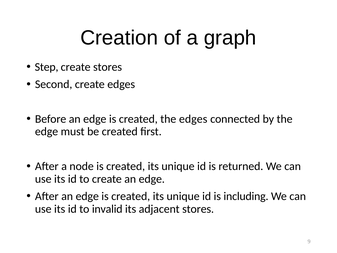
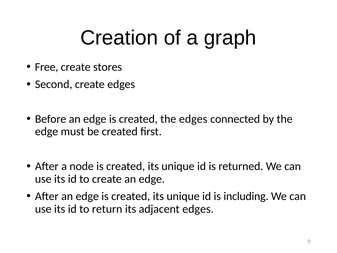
Step: Step -> Free
invalid: invalid -> return
adjacent stores: stores -> edges
